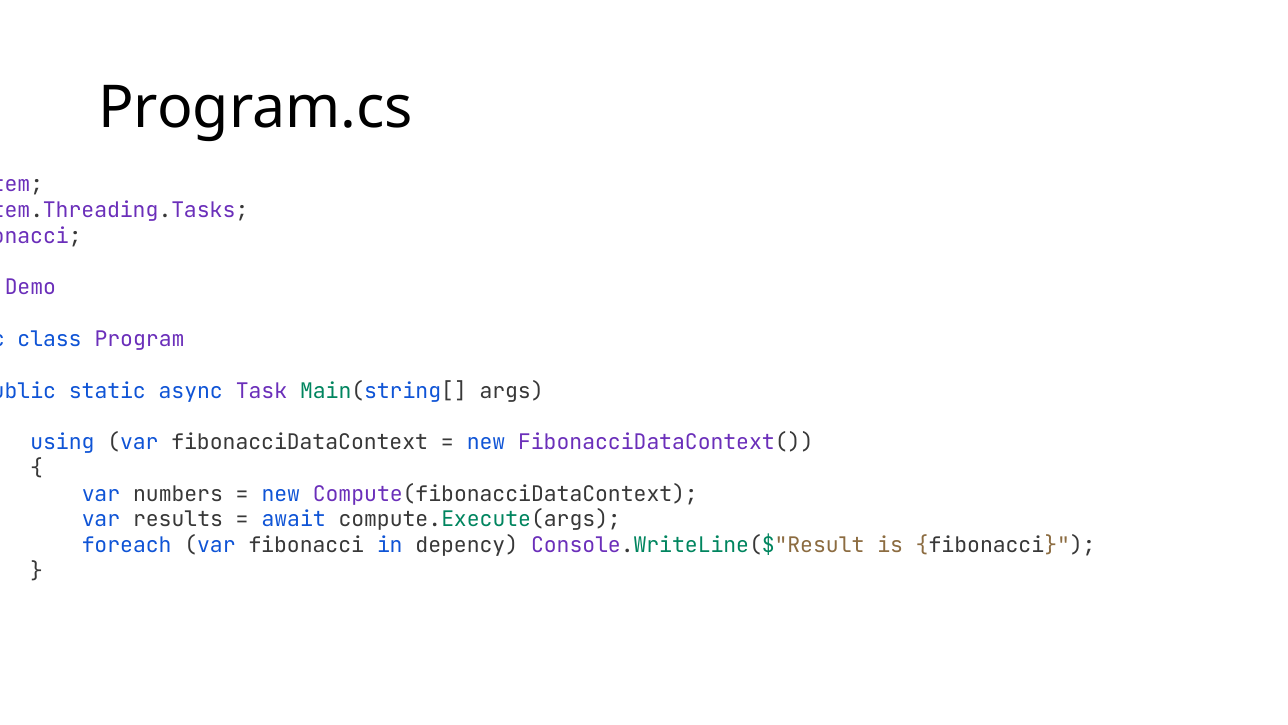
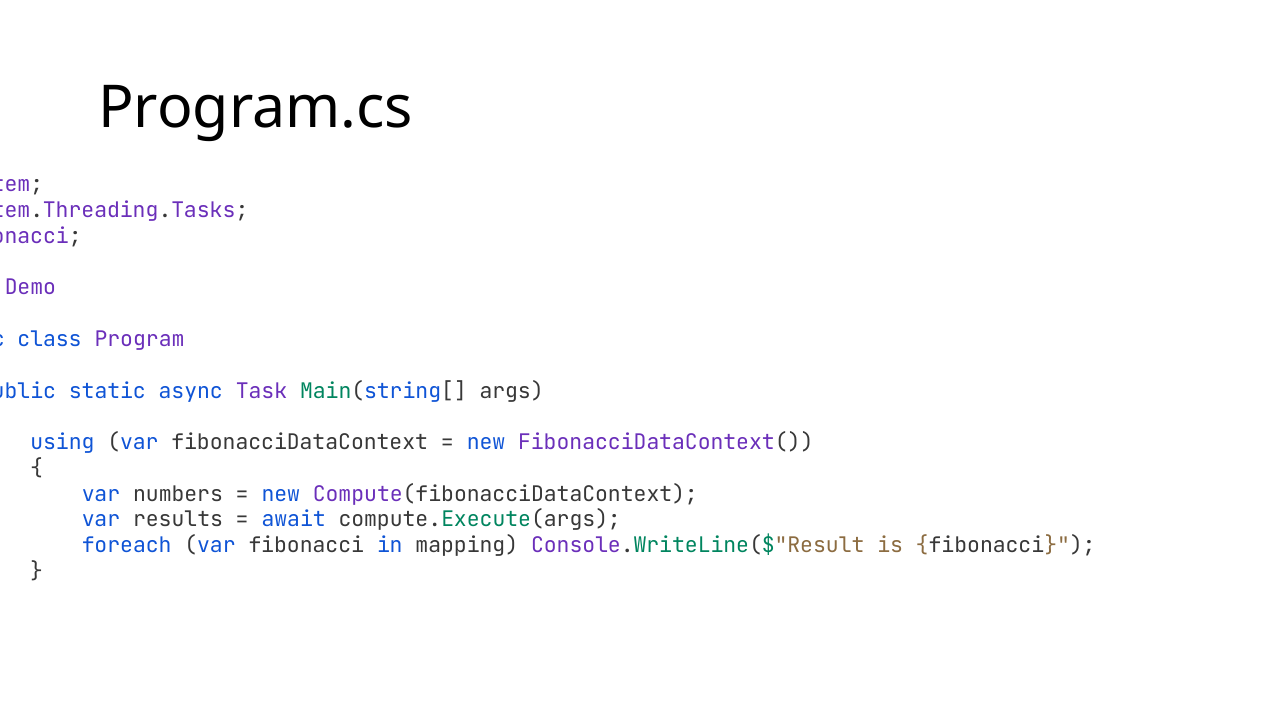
depency: depency -> mapping
